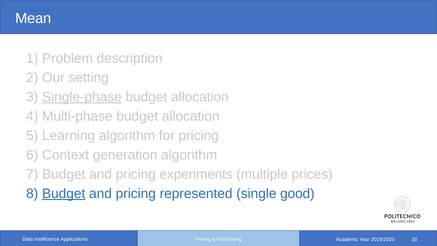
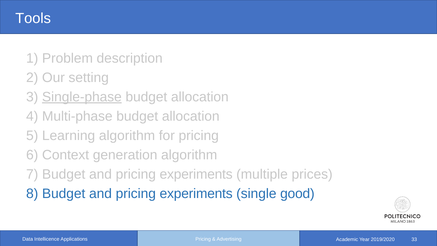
Mean: Mean -> Tools
Budget at (64, 193) underline: present -> none
represented at (196, 193): represented -> experiments
